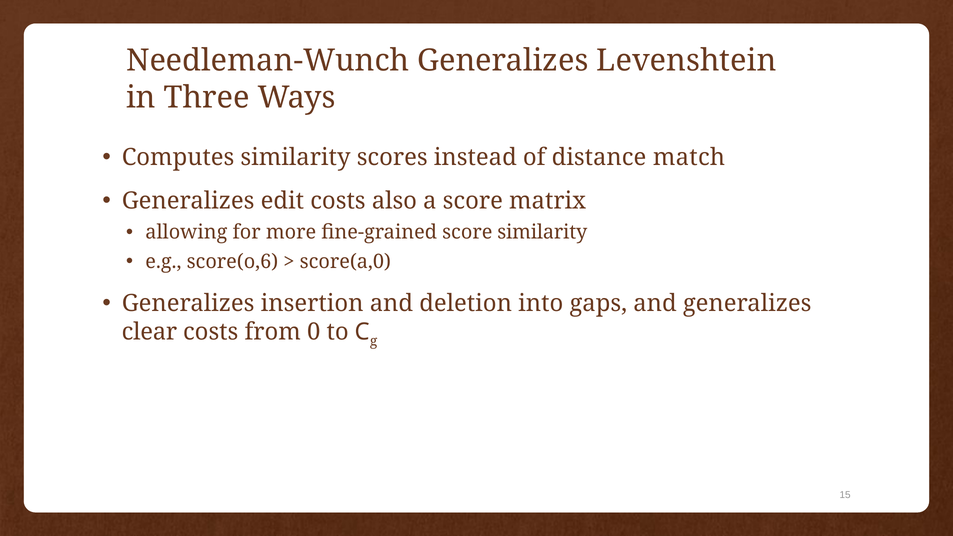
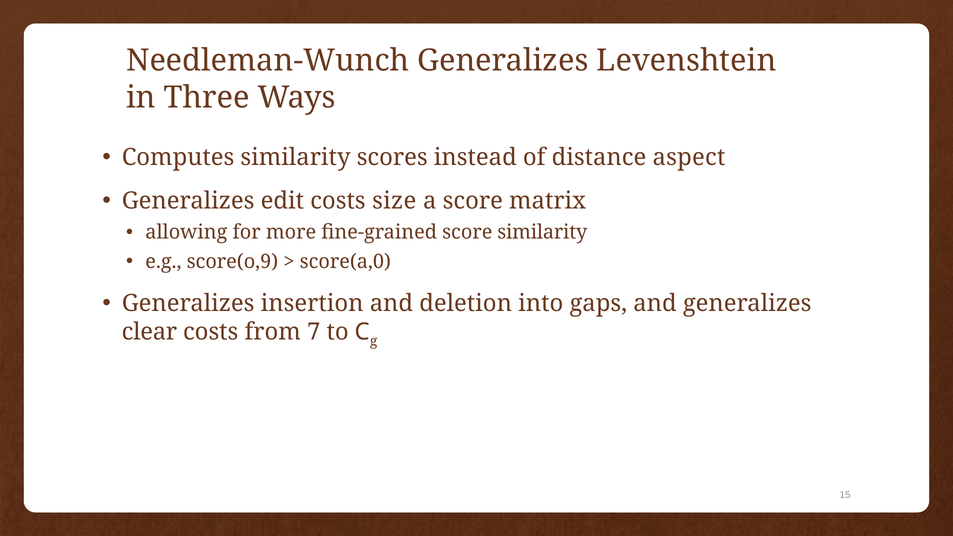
match: match -> aspect
also: also -> size
score(o,6: score(o,6 -> score(o,9
0: 0 -> 7
